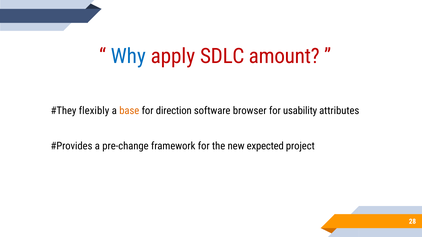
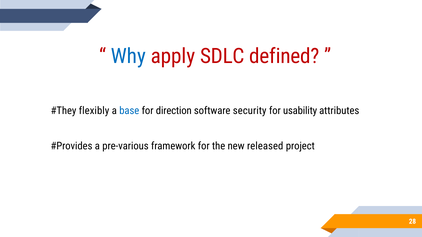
amount: amount -> defined
base colour: orange -> blue
browser: browser -> security
pre-change: pre-change -> pre-various
expected: expected -> released
